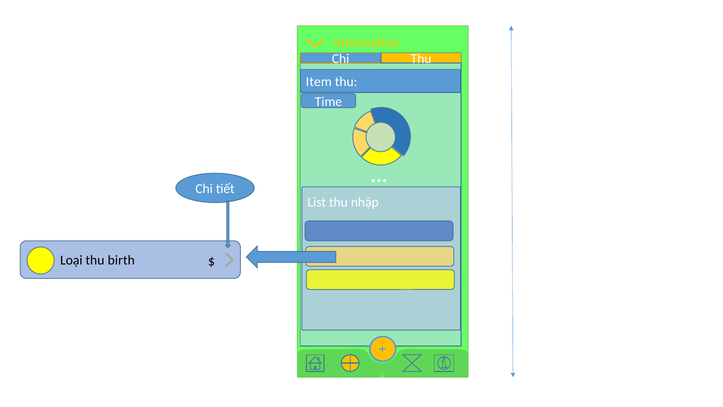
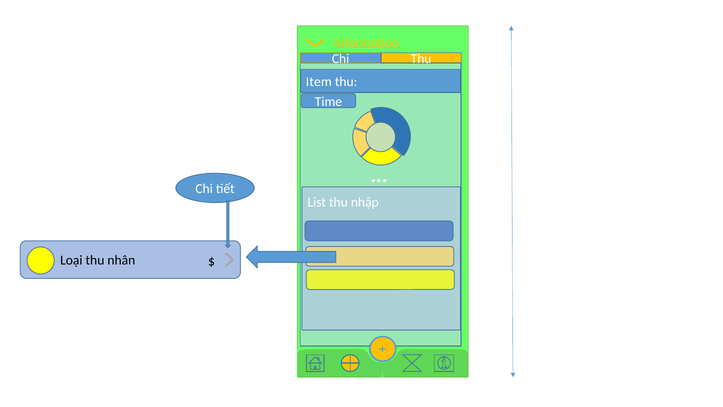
birth: birth -> nhân
